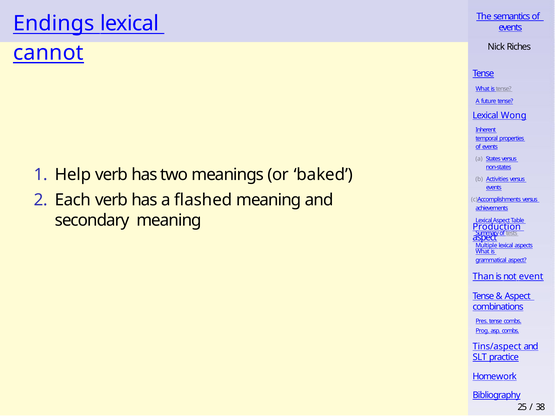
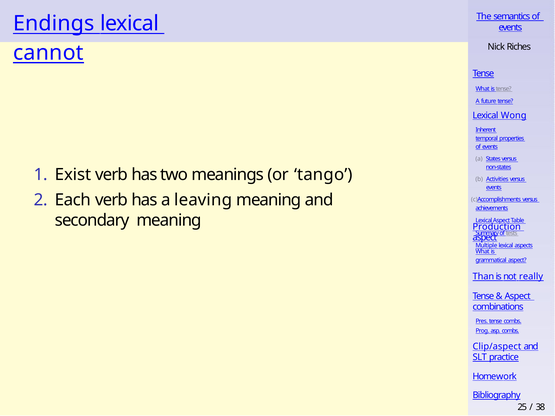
Help: Help -> Exist
baked: baked -> tango
flashed: flashed -> leaving
event: event -> really
Tins/aspect: Tins/aspect -> Clip/aspect
